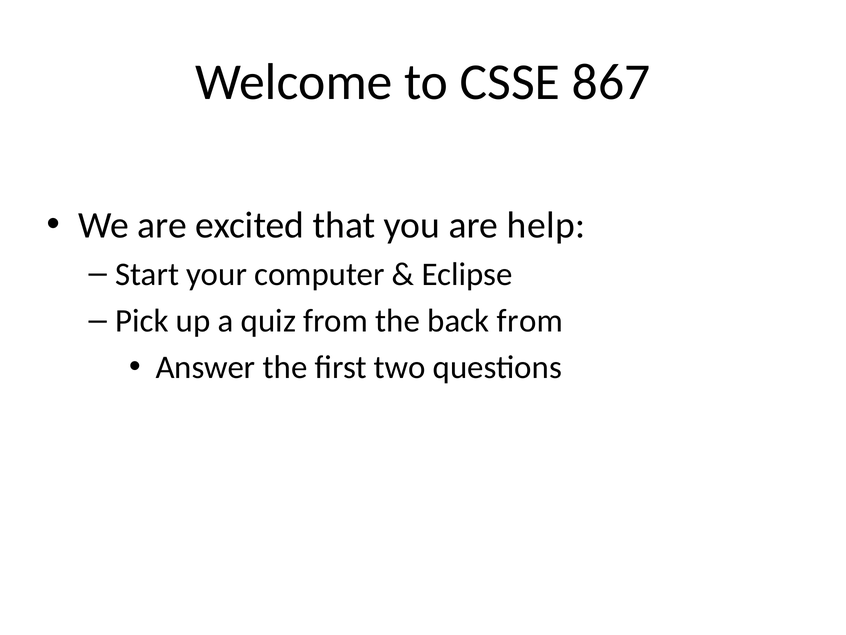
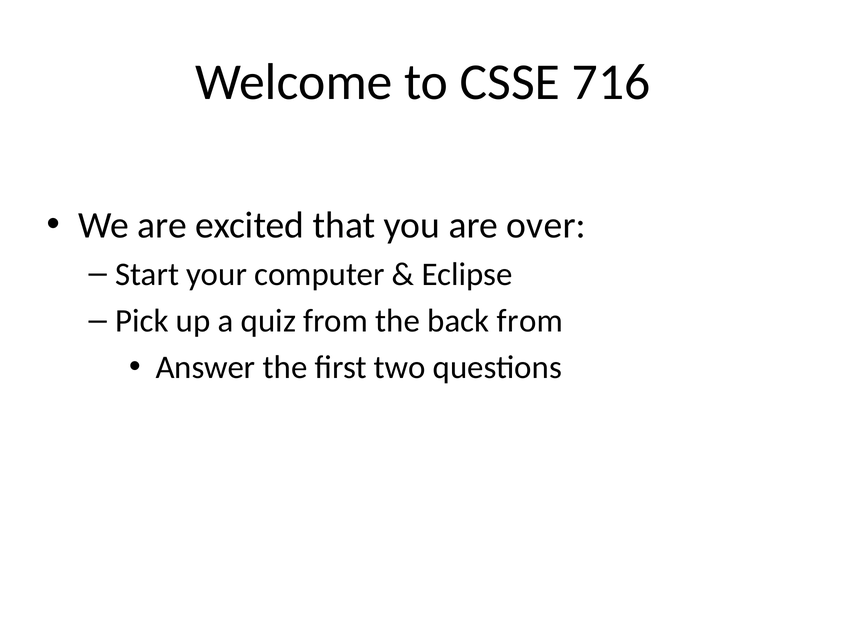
867: 867 -> 716
help: help -> over
